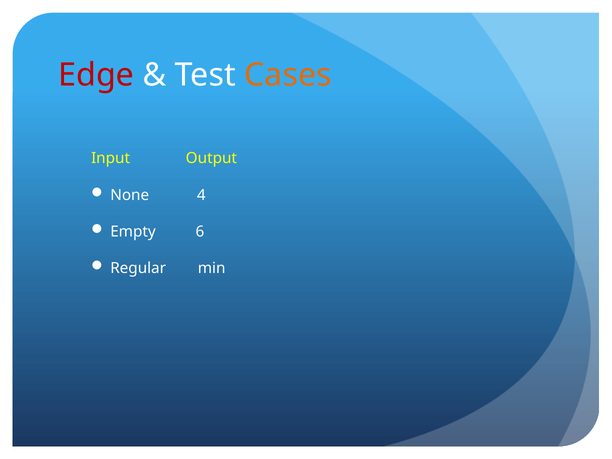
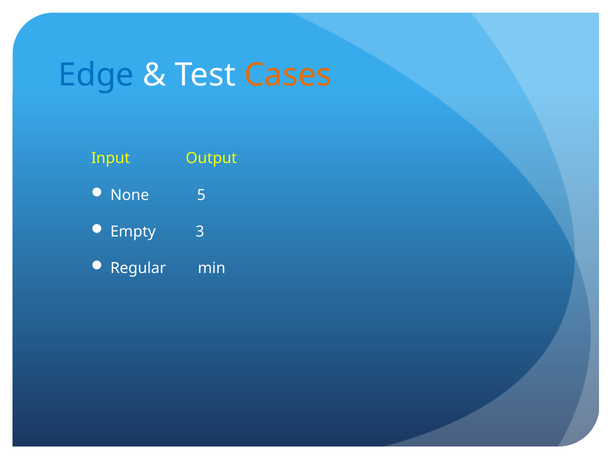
Edge colour: red -> blue
4: 4 -> 5
6: 6 -> 3
